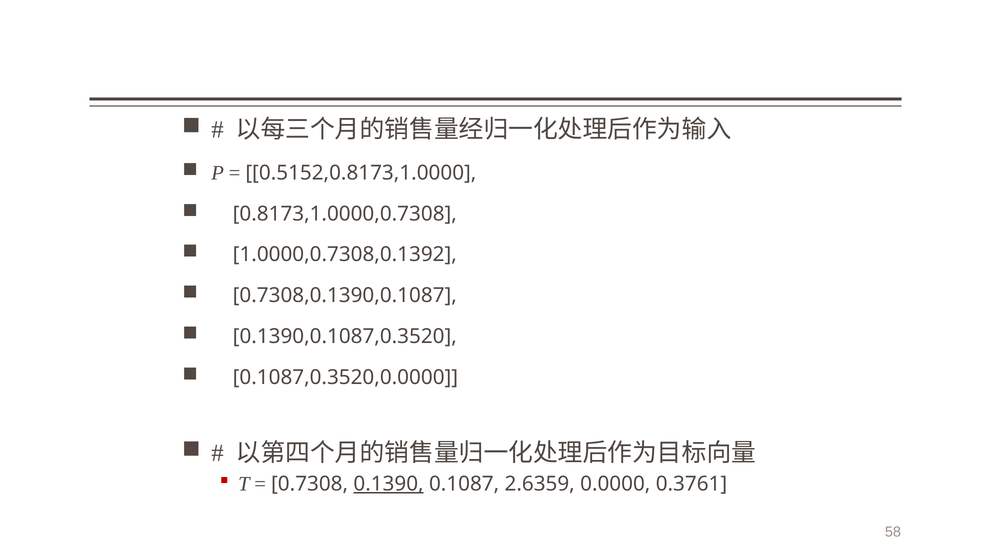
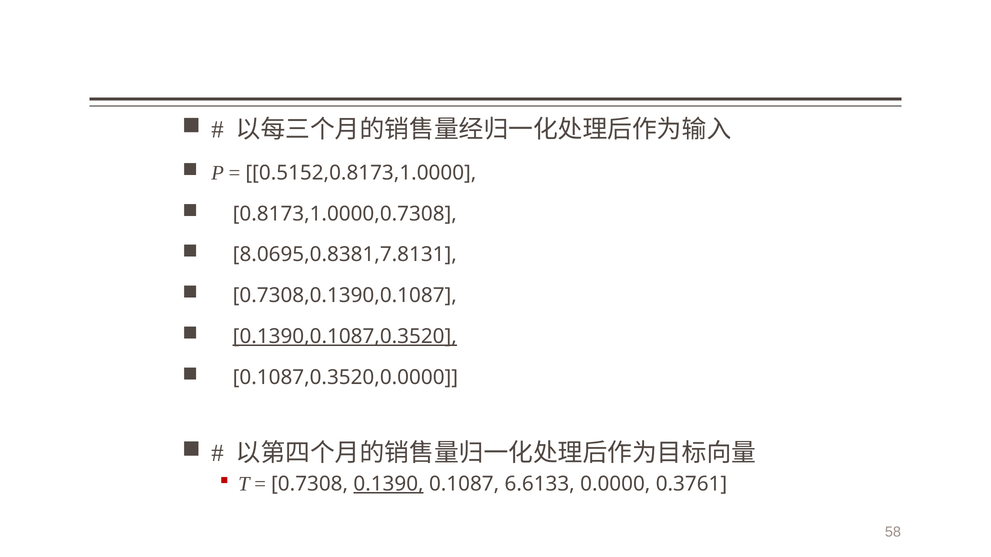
1.0000,0.7308,0.1392: 1.0000,0.7308,0.1392 -> 8.0695,0.8381,7.8131
0.1390,0.1087,0.3520 underline: none -> present
2.6359: 2.6359 -> 6.6133
